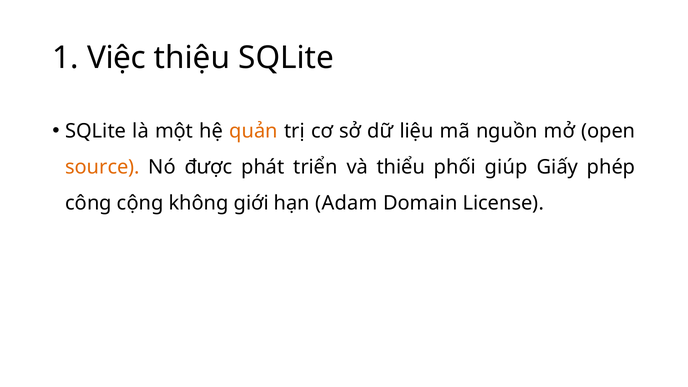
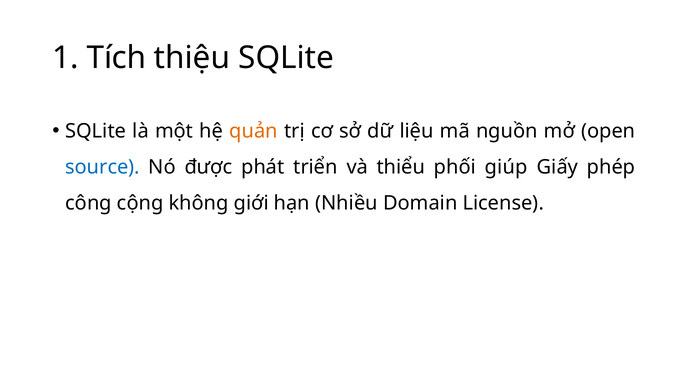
Việc: Việc -> Tích
source colour: orange -> blue
Adam: Adam -> Nhiều
